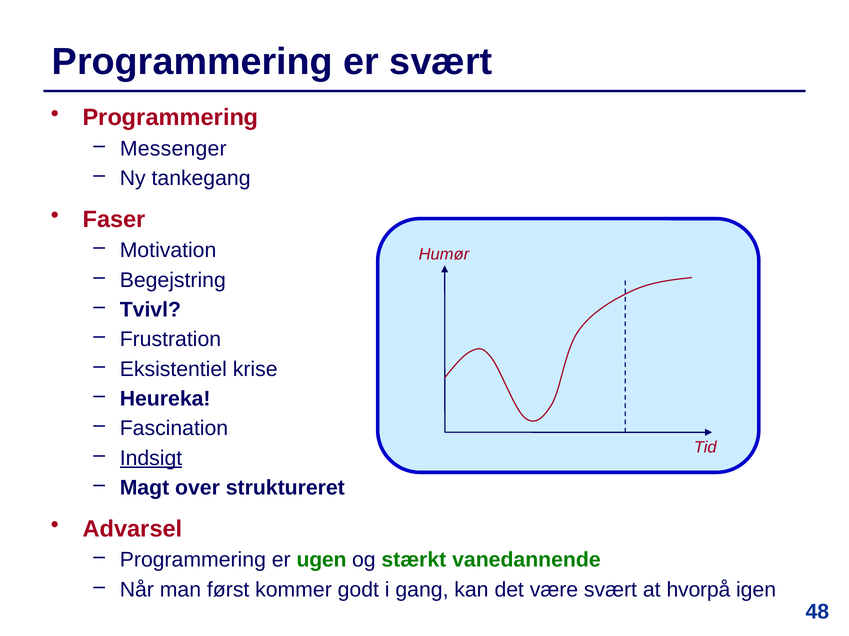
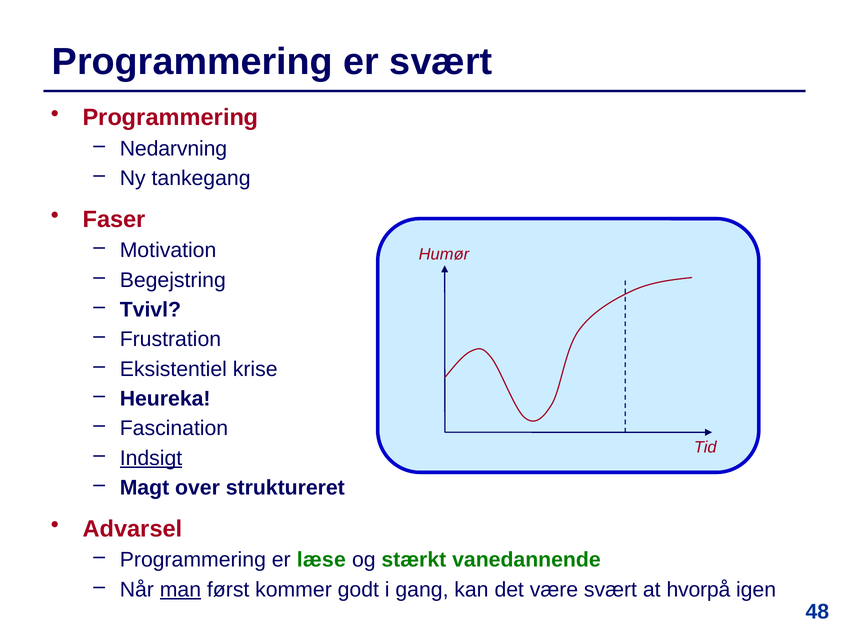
Messenger: Messenger -> Nedarvning
ugen: ugen -> læse
man underline: none -> present
